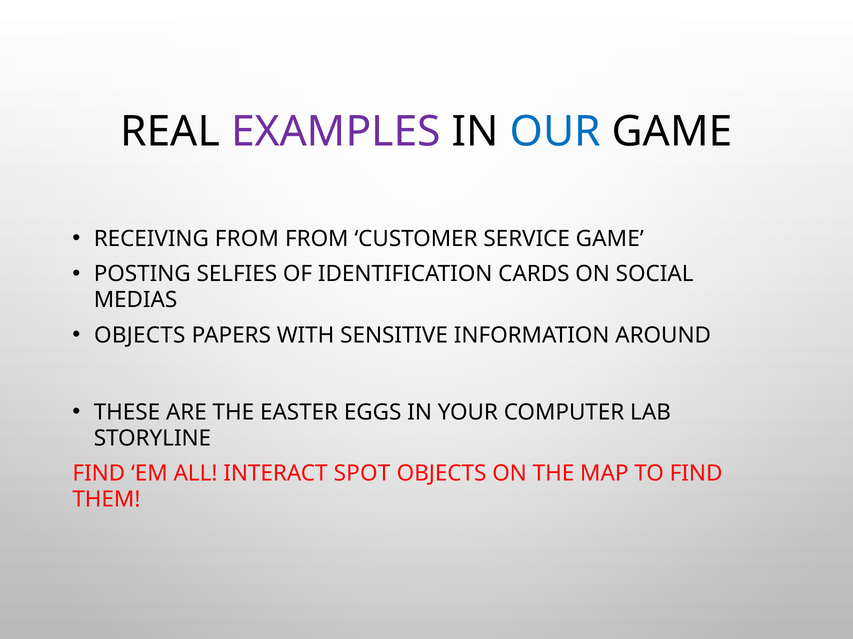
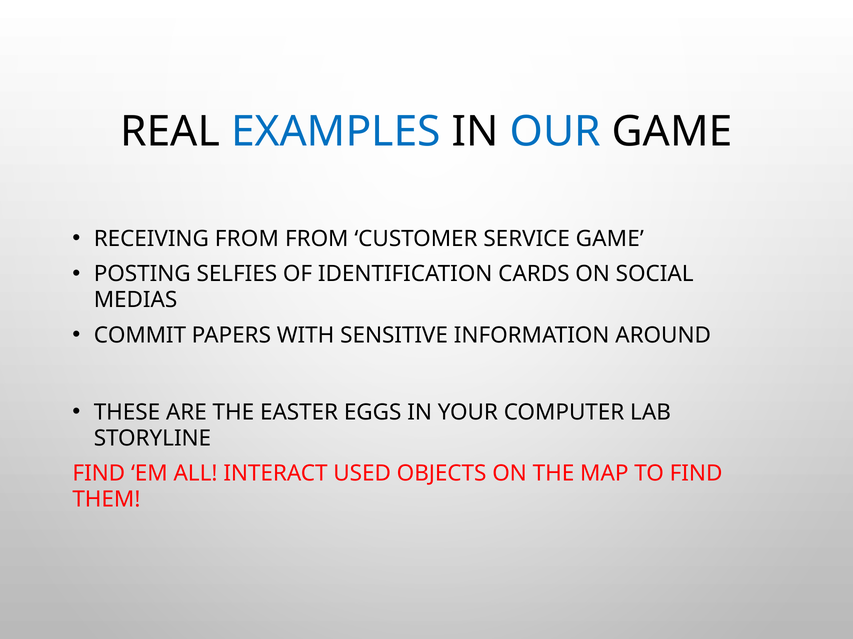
EXAMPLES colour: purple -> blue
OBJECTS at (140, 336): OBJECTS -> COMMIT
SPOT: SPOT -> USED
